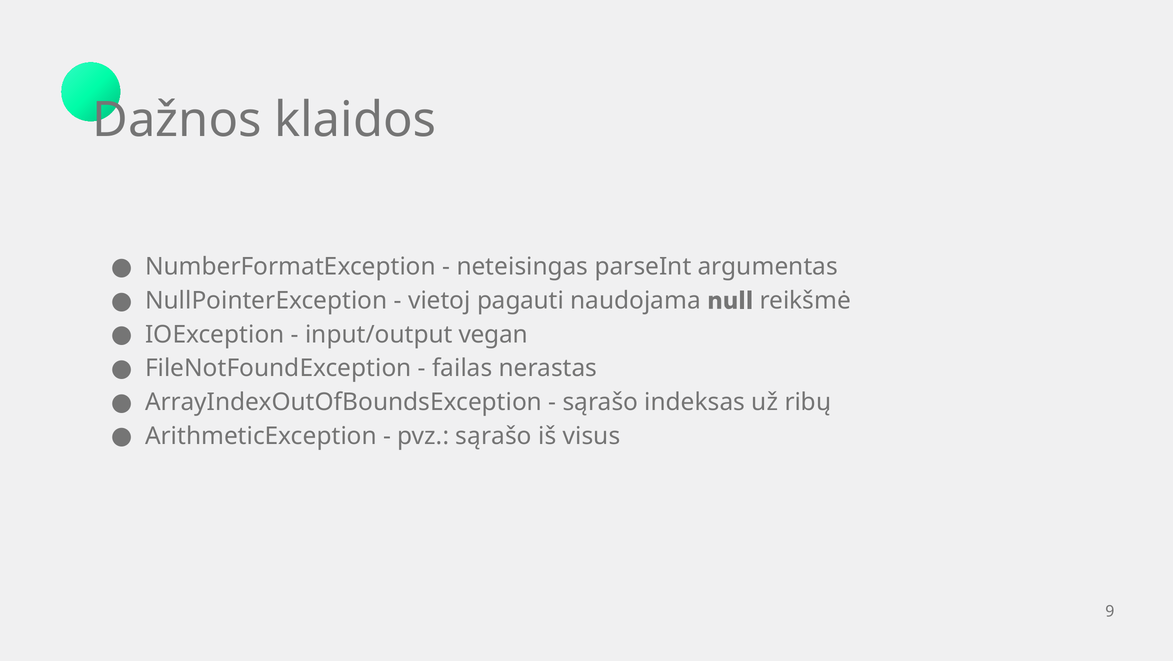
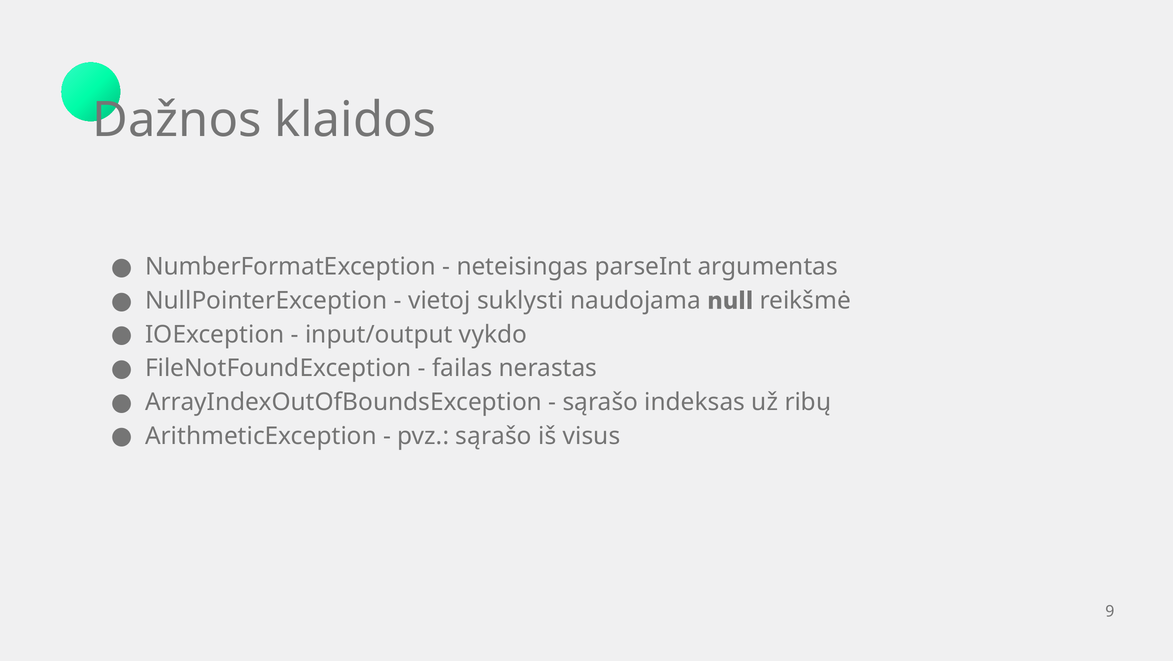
pagauti: pagauti -> suklysti
vegan: vegan -> vykdo
